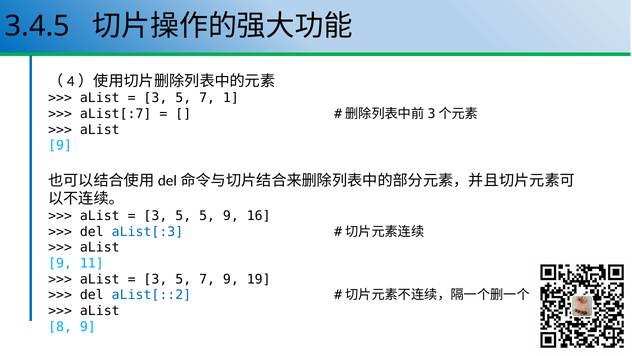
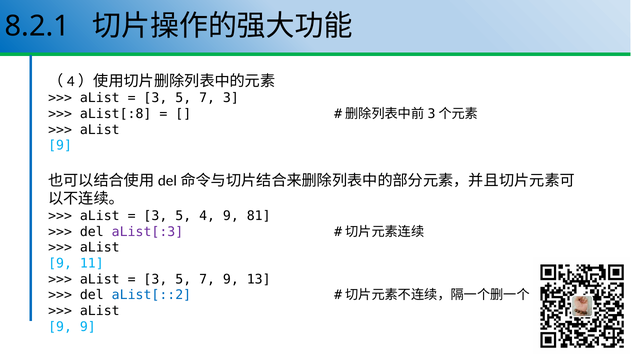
3.4.5: 3.4.5 -> 8.2.1
7 1: 1 -> 3
aList[:7: aList[:7 -> aList[:8
5 5: 5 -> 4
16: 16 -> 81
aList[:3 colour: blue -> purple
19: 19 -> 13
8 at (60, 326): 8 -> 9
